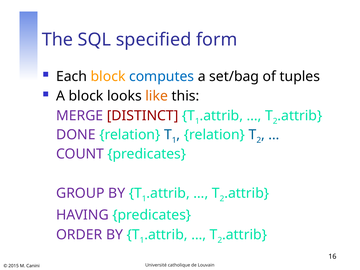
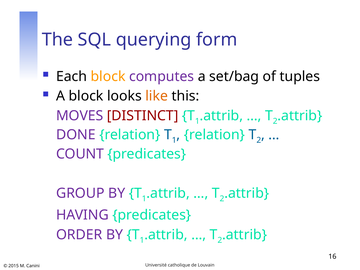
specified: specified -> querying
computes colour: blue -> purple
MERGE: MERGE -> MOVES
